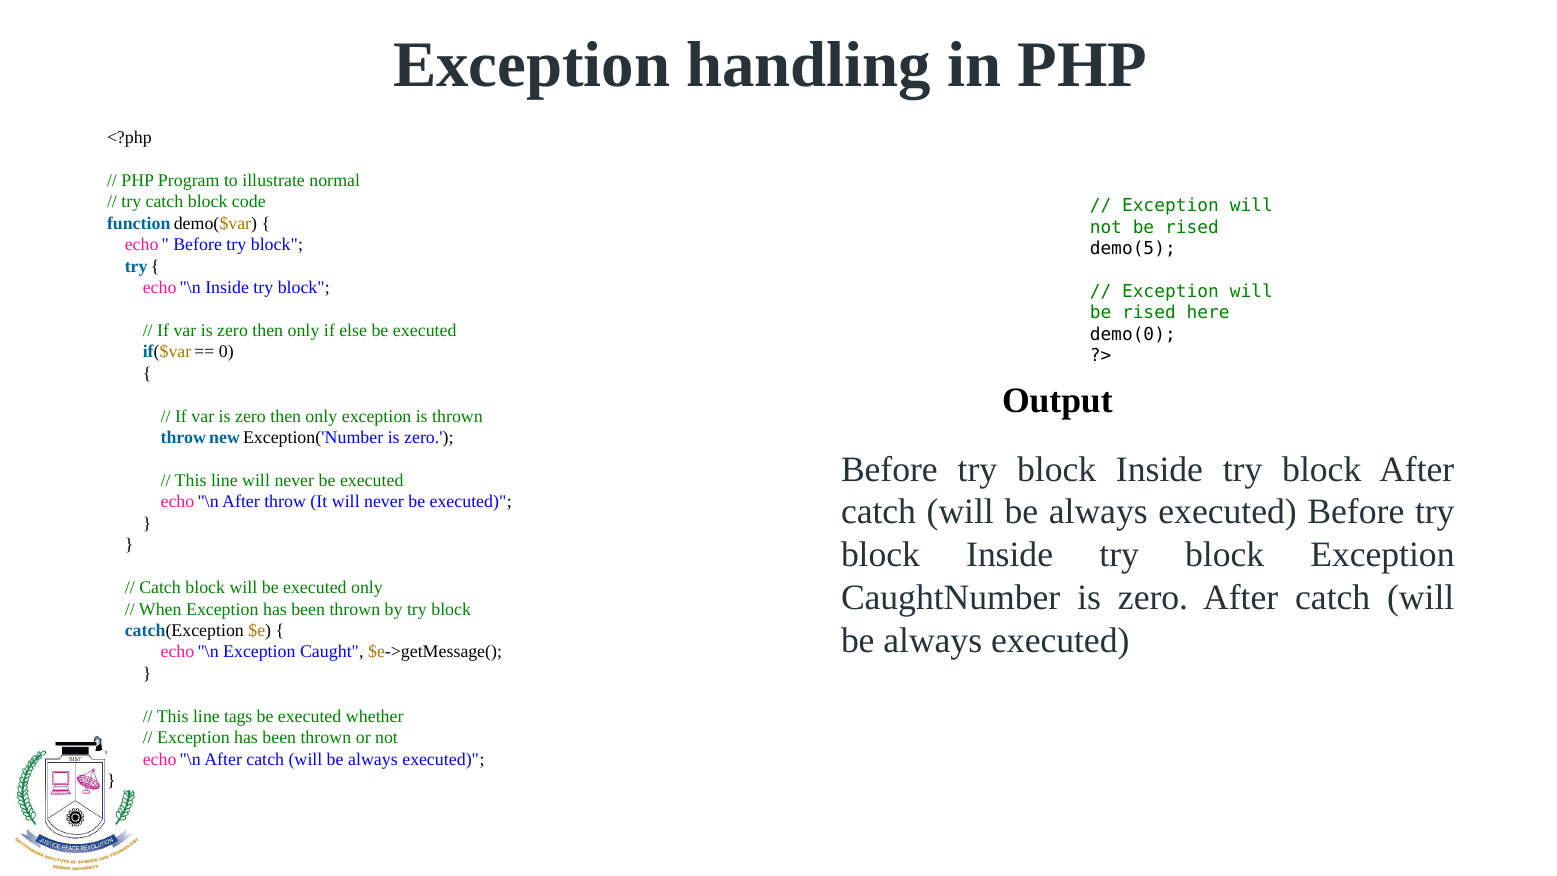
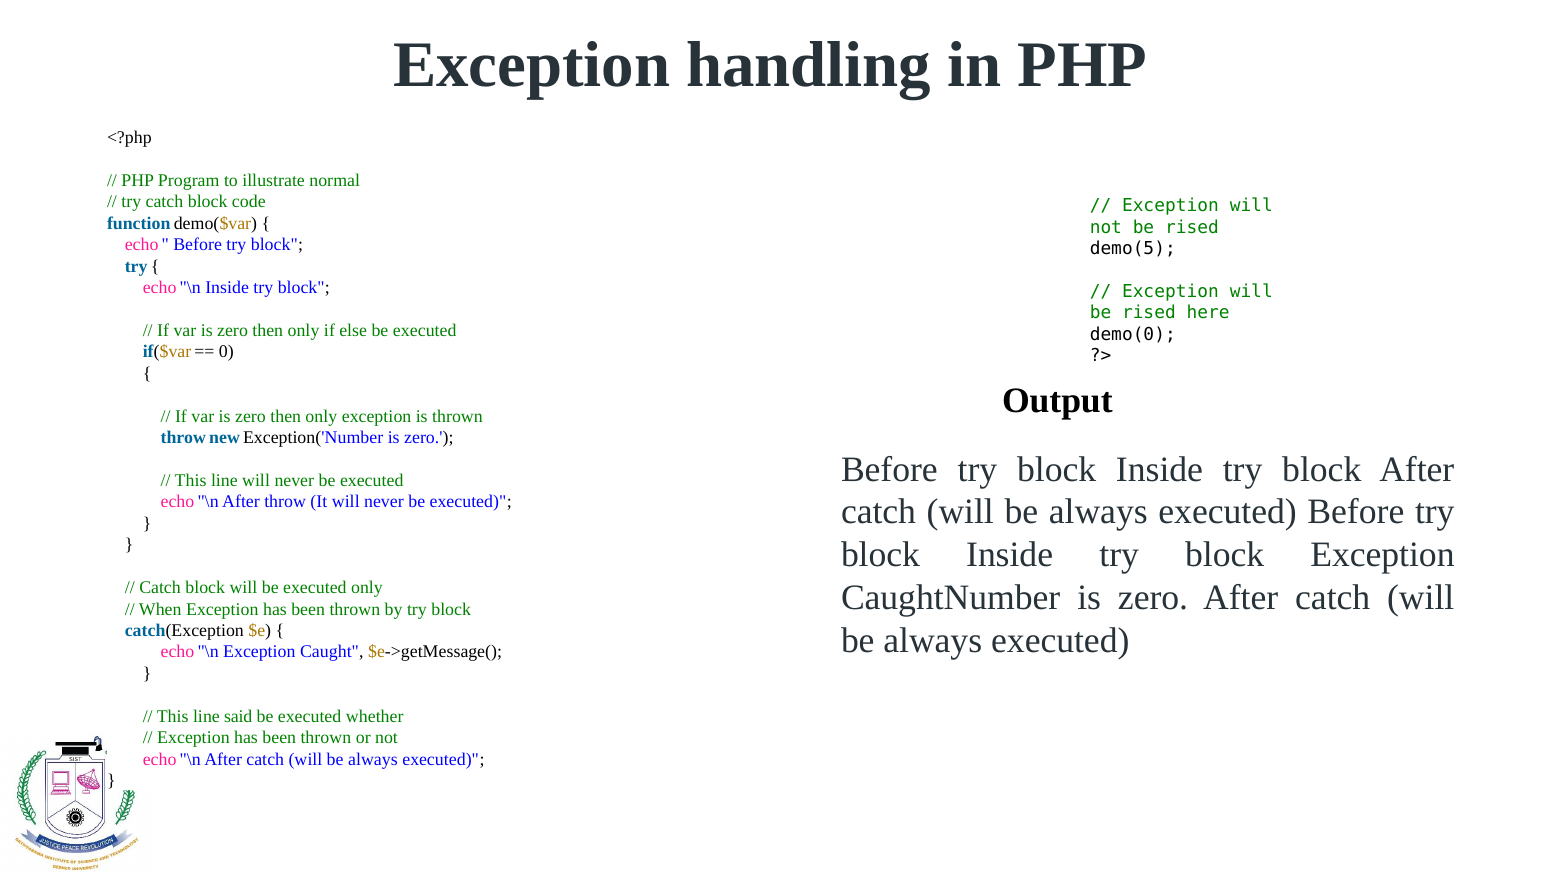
tags: tags -> said
